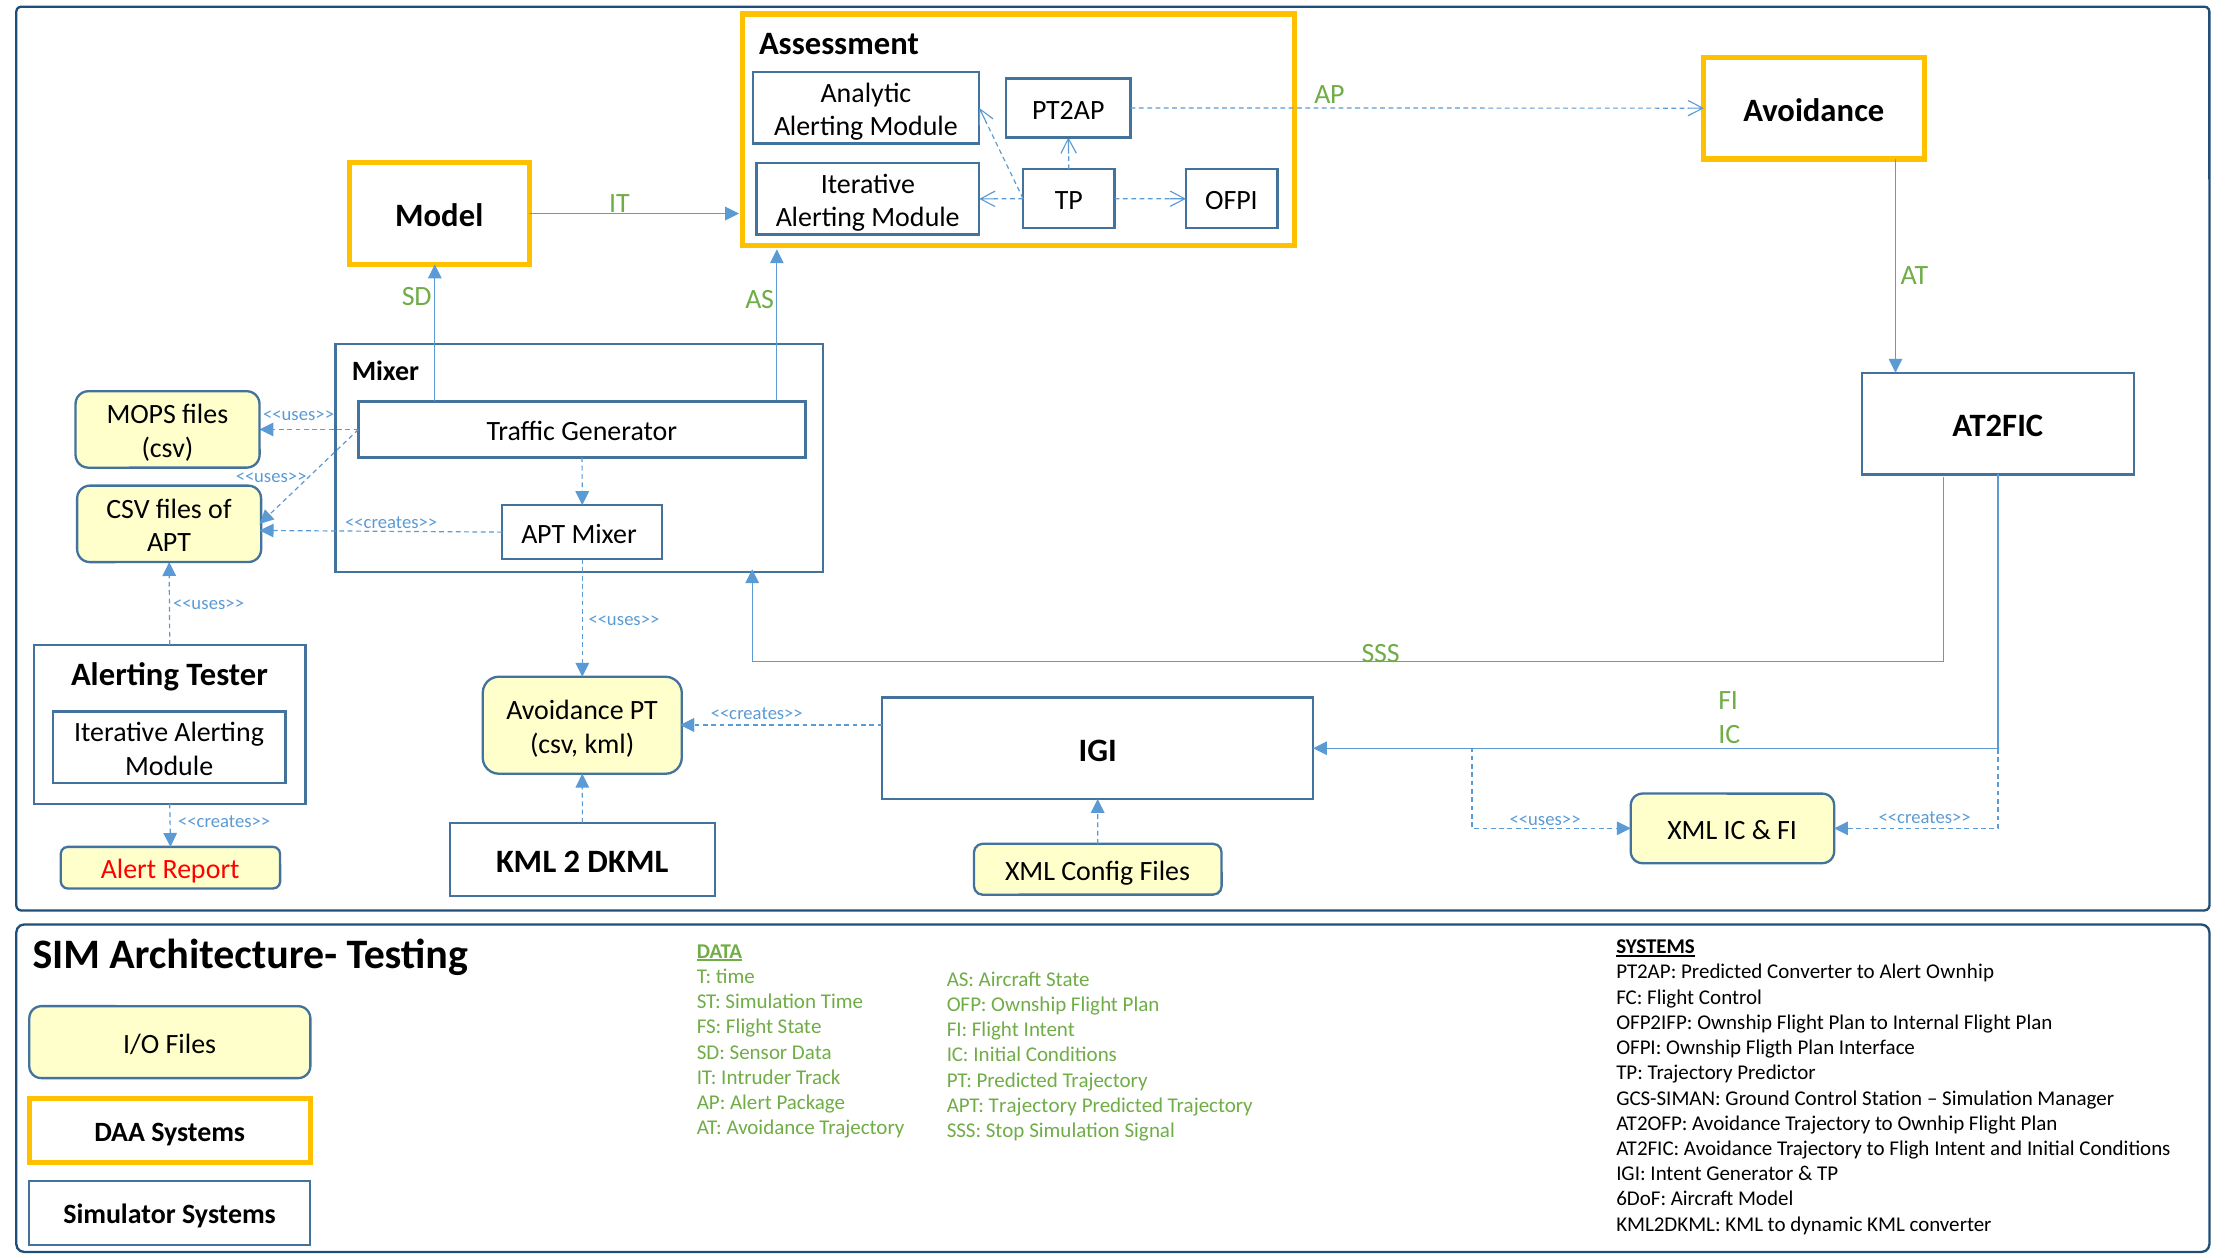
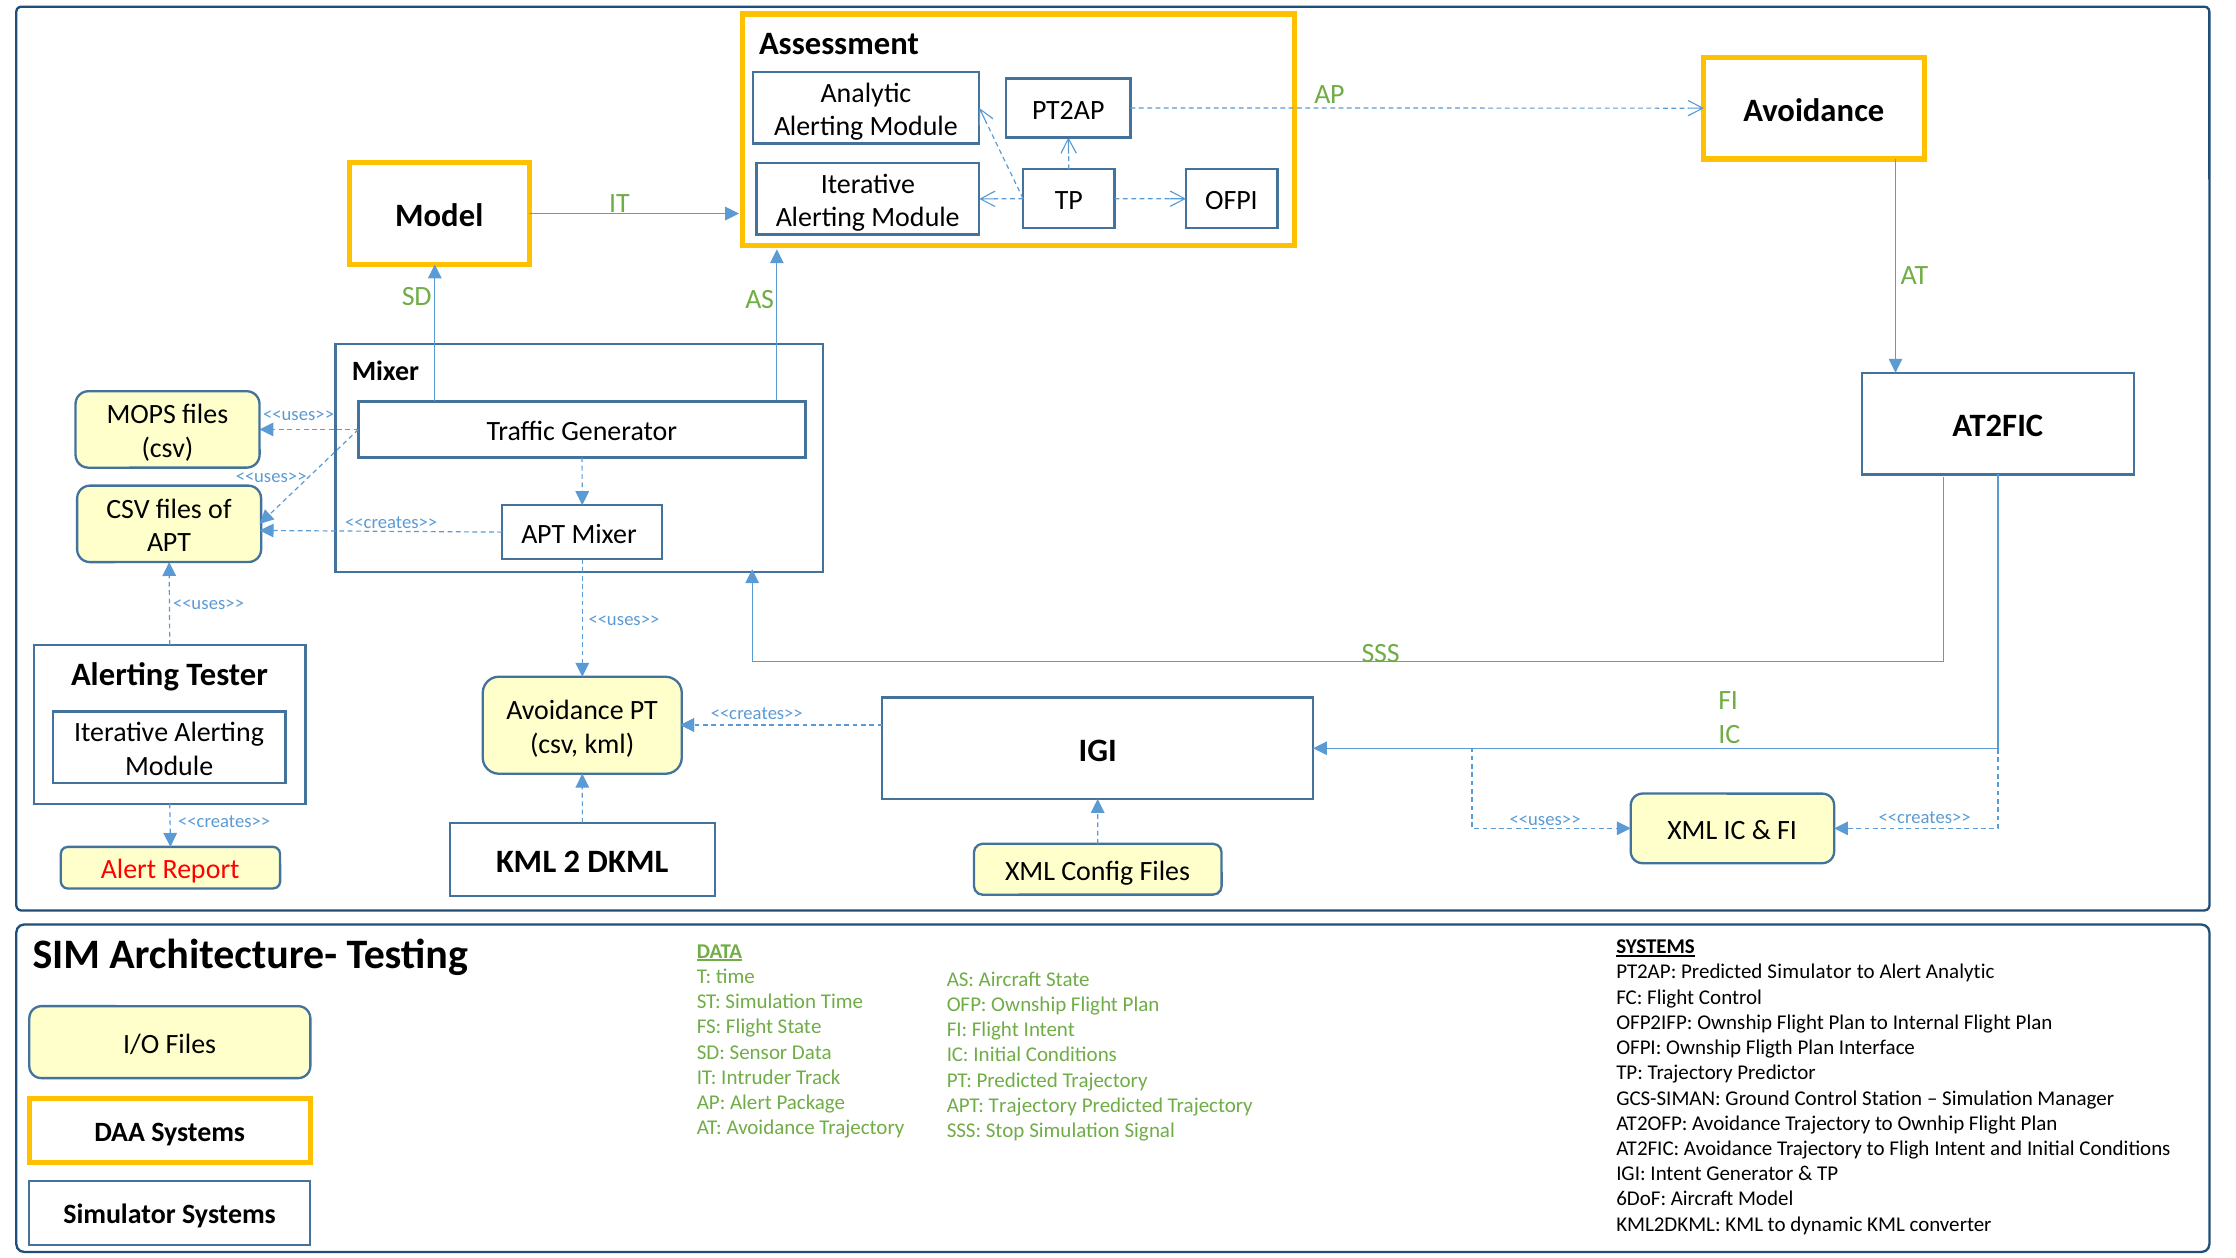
Predicted Converter: Converter -> Simulator
Alert Ownhip: Ownhip -> Analytic
